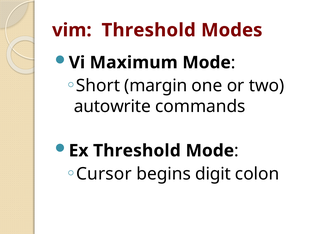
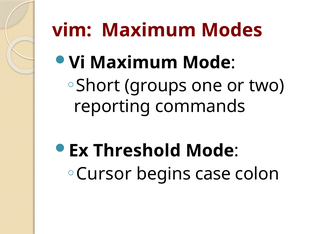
vim Threshold: Threshold -> Maximum
margin: margin -> groups
autowrite: autowrite -> reporting
digit: digit -> case
